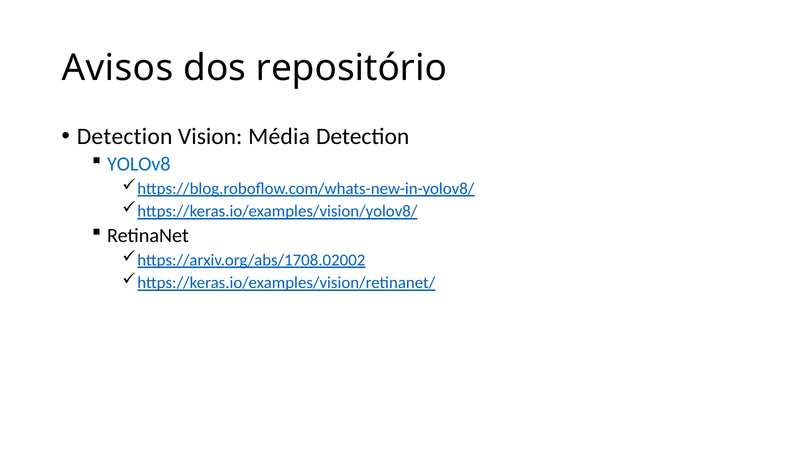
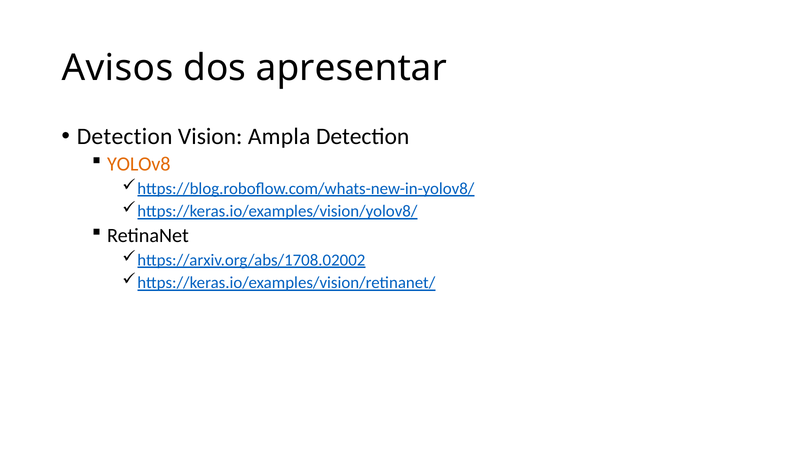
repositório: repositório -> apresentar
Média: Média -> Ampla
YOLOv8 colour: blue -> orange
